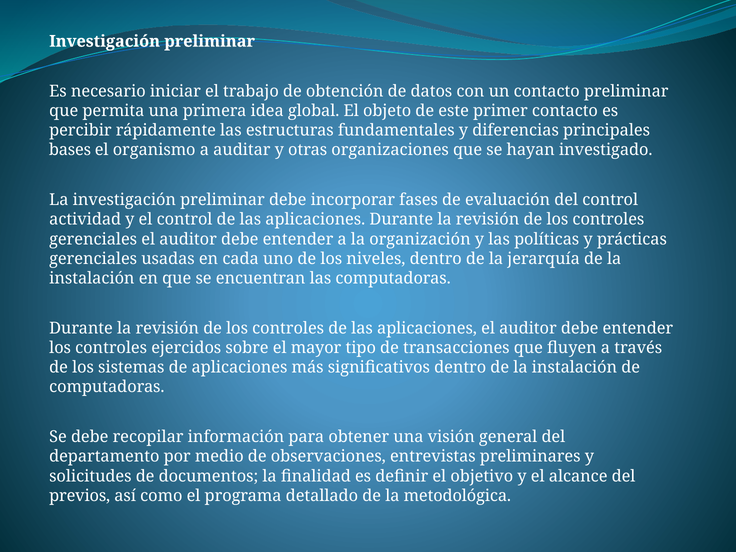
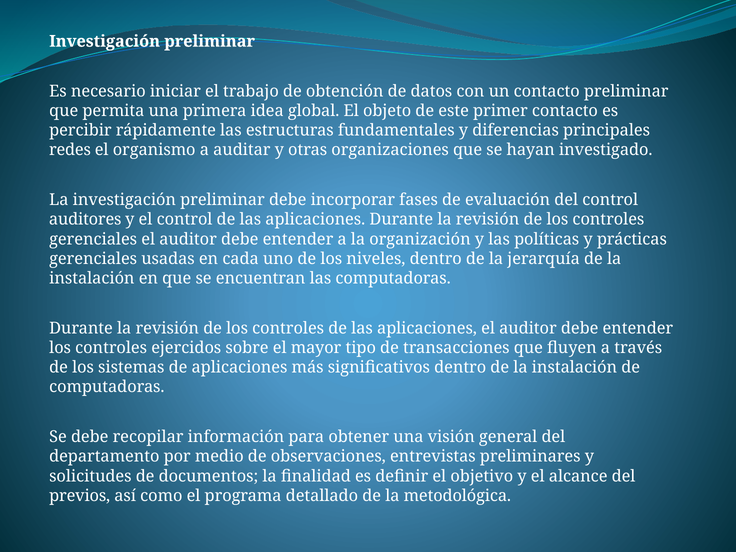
bases: bases -> redes
actividad: actividad -> auditores
